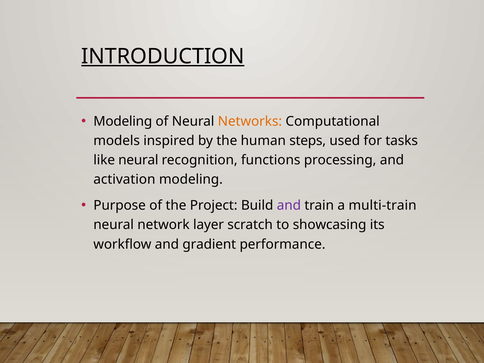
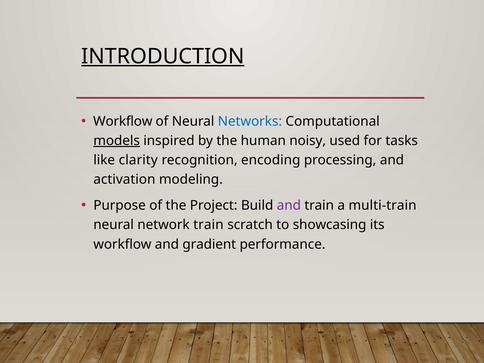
Modeling at (123, 121): Modeling -> Workflow
Networks colour: orange -> blue
models underline: none -> present
steps: steps -> noisy
like neural: neural -> clarity
functions: functions -> encoding
network layer: layer -> train
